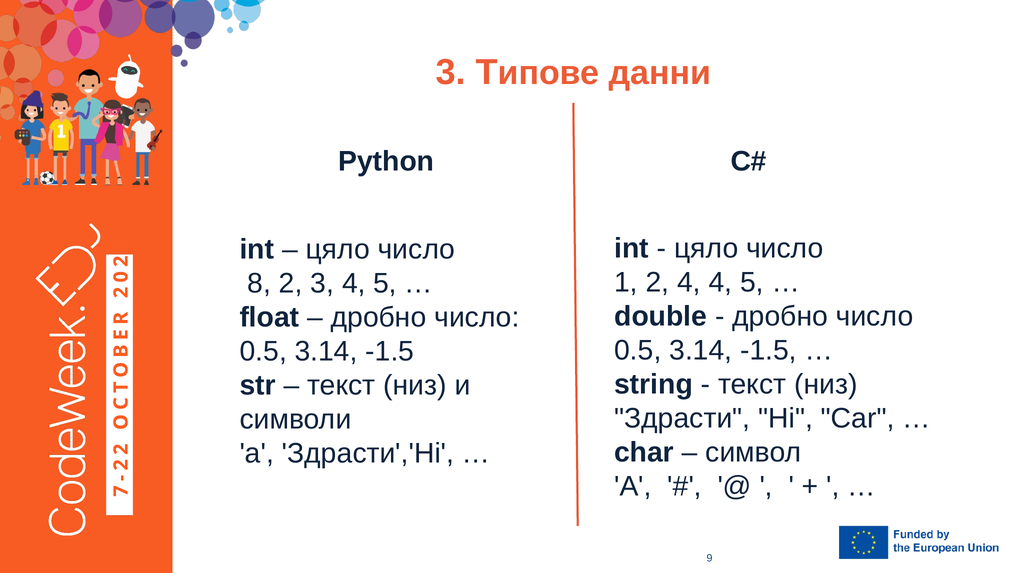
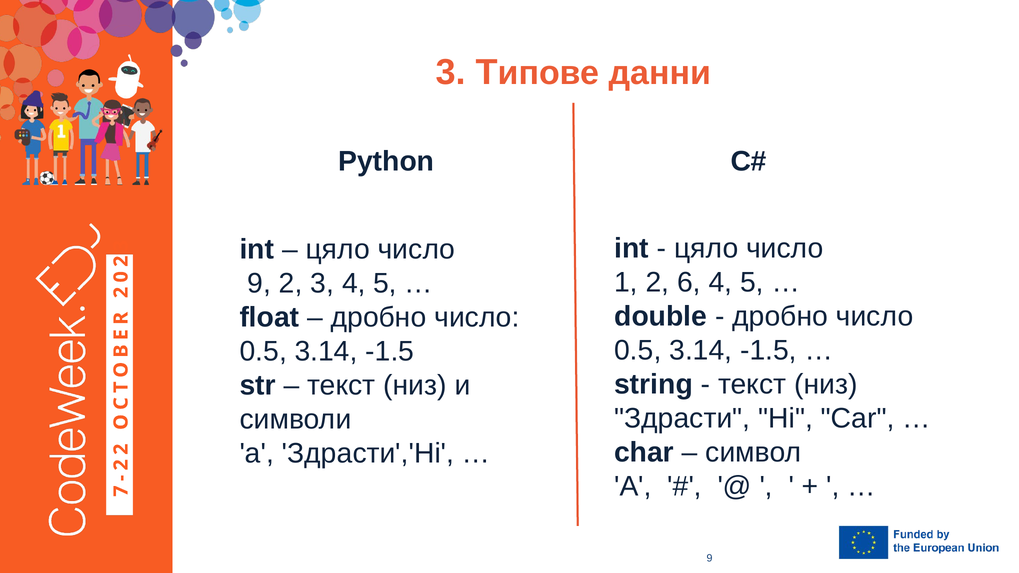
2 4: 4 -> 6
8 at (259, 284): 8 -> 9
